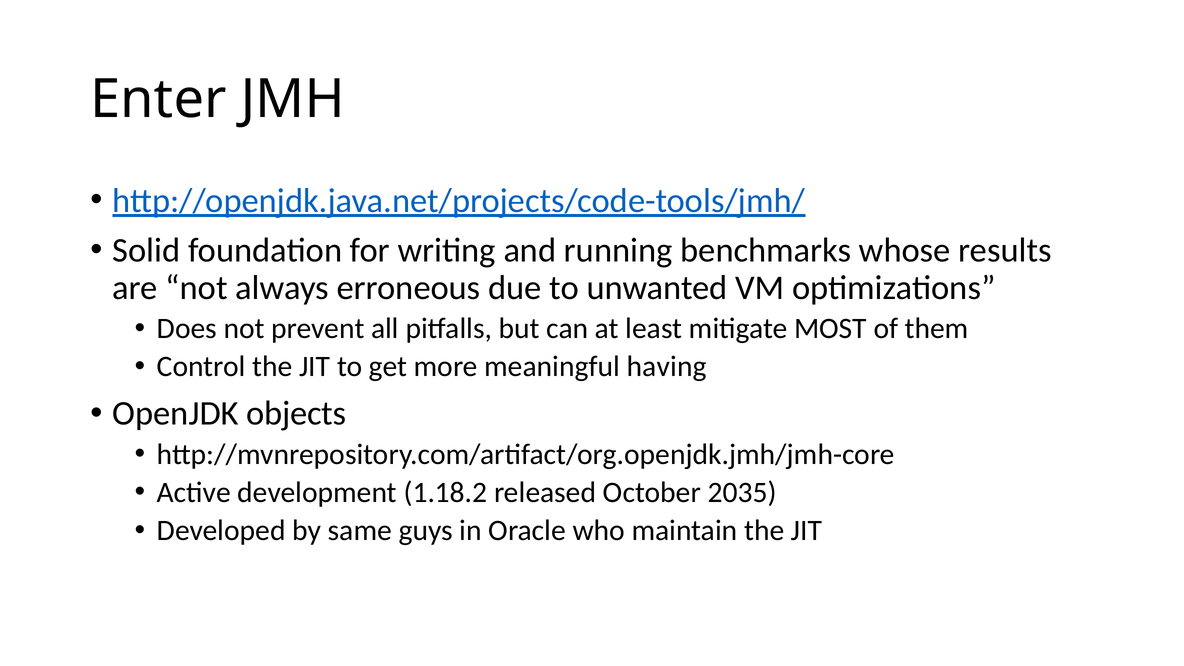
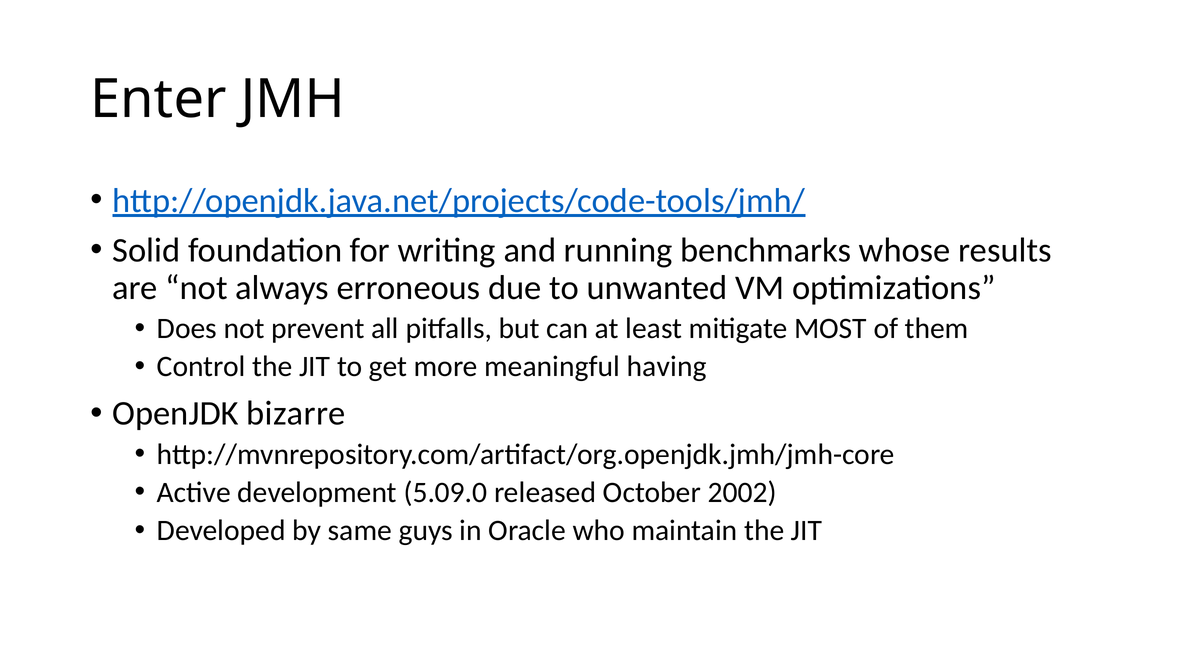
objects: objects -> bizarre
1.18.2: 1.18.2 -> 5.09.0
2035: 2035 -> 2002
